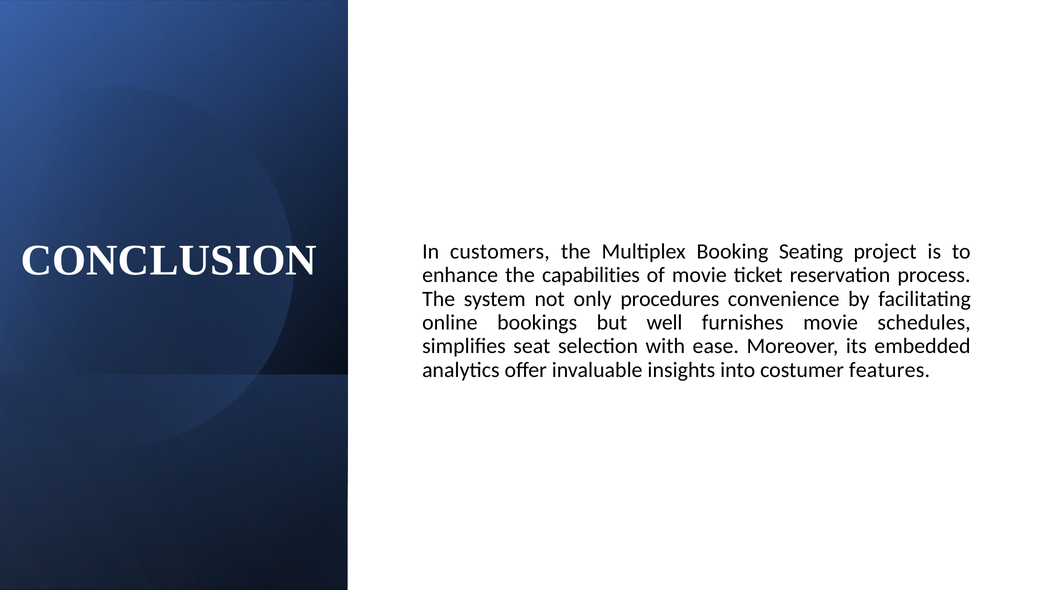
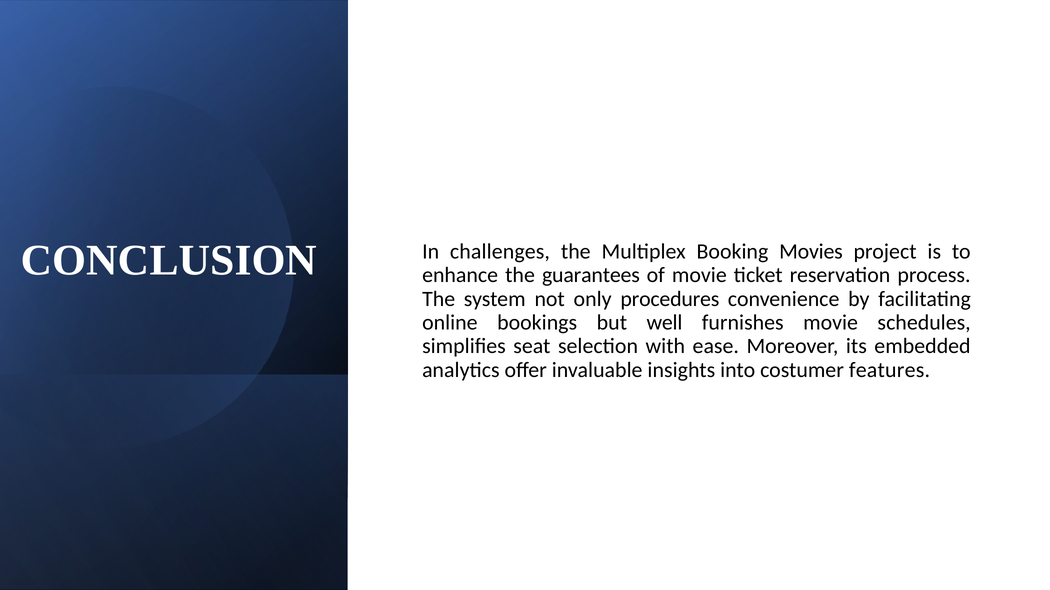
customers: customers -> challenges
Seating: Seating -> Movies
capabilities: capabilities -> guarantees
